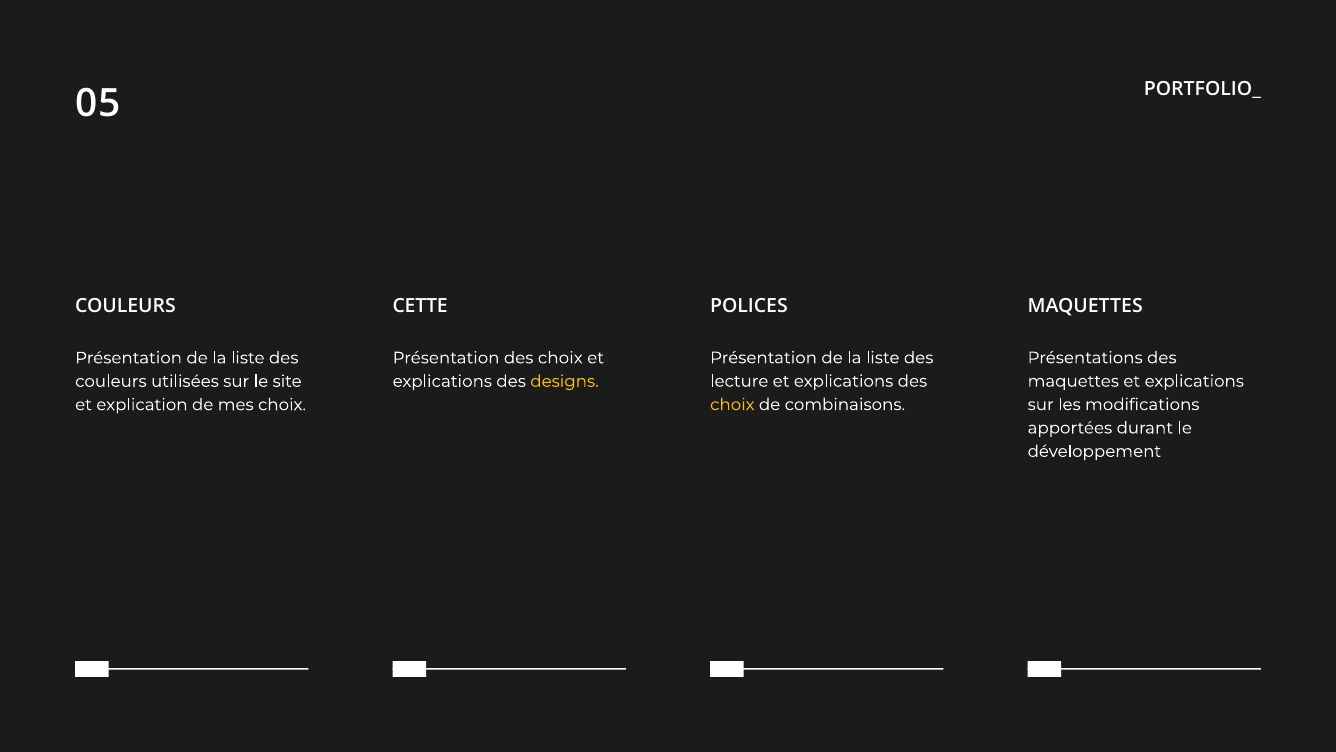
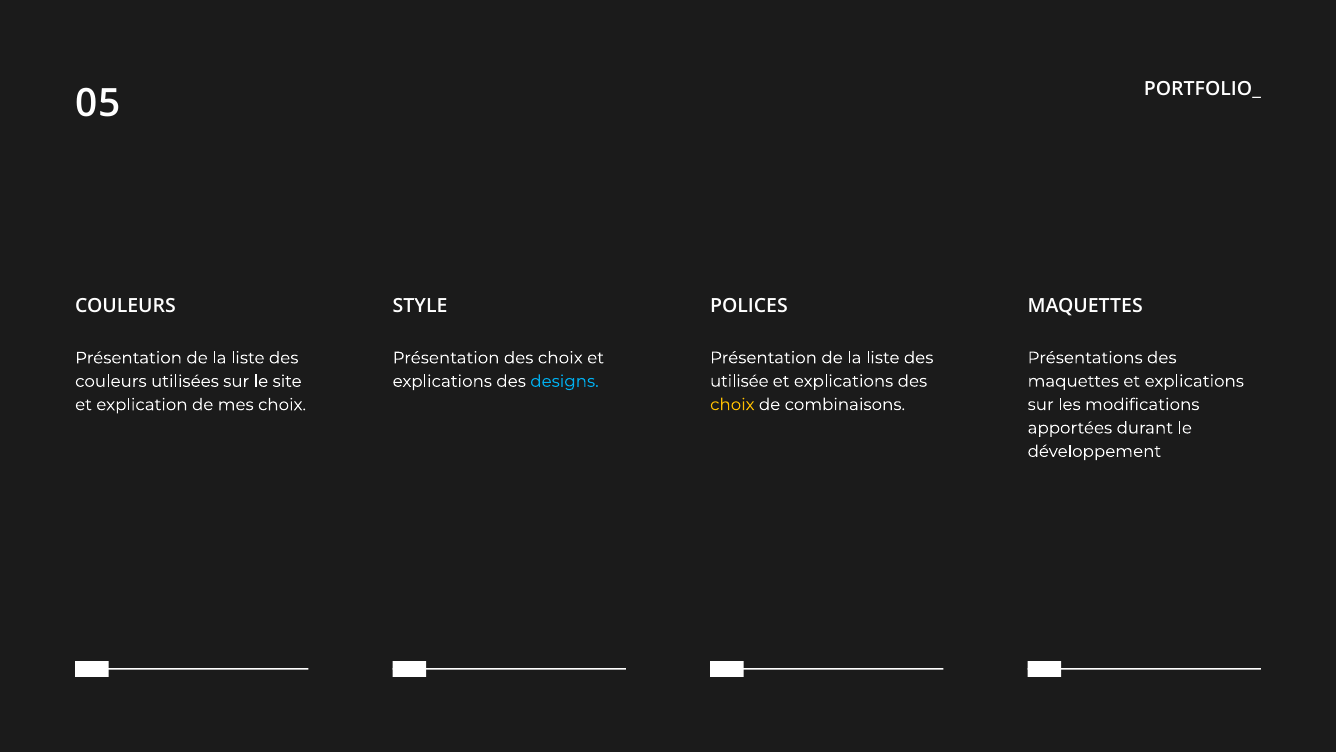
CETTE: CETTE -> STYLE
lecture: lecture -> utilisée
designs colour: yellow -> light blue
